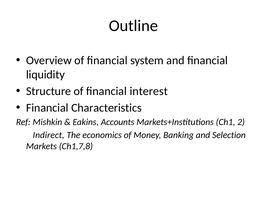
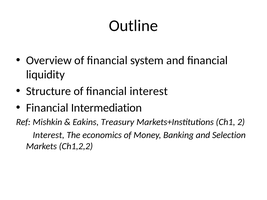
Characteristics: Characteristics -> Intermediation
Accounts: Accounts -> Treasury
Indirect at (49, 135): Indirect -> Interest
Ch1,7,8: Ch1,7,8 -> Ch1,2,2
